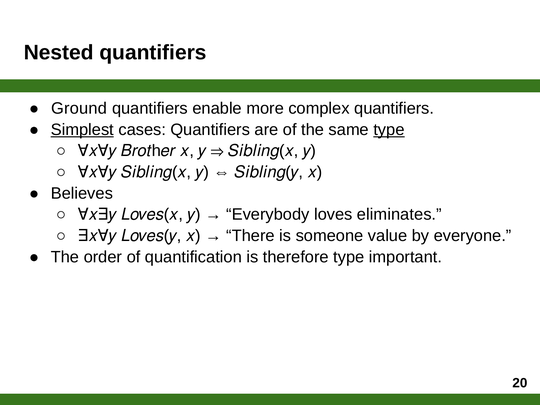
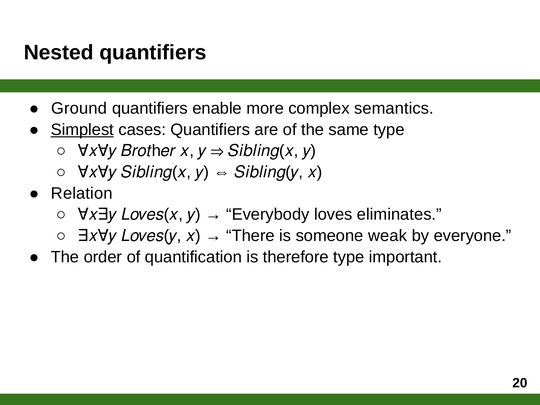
complex quantifiers: quantifiers -> semantics
type at (389, 130) underline: present -> none
Believes: Believes -> Relation
value: value -> weak
